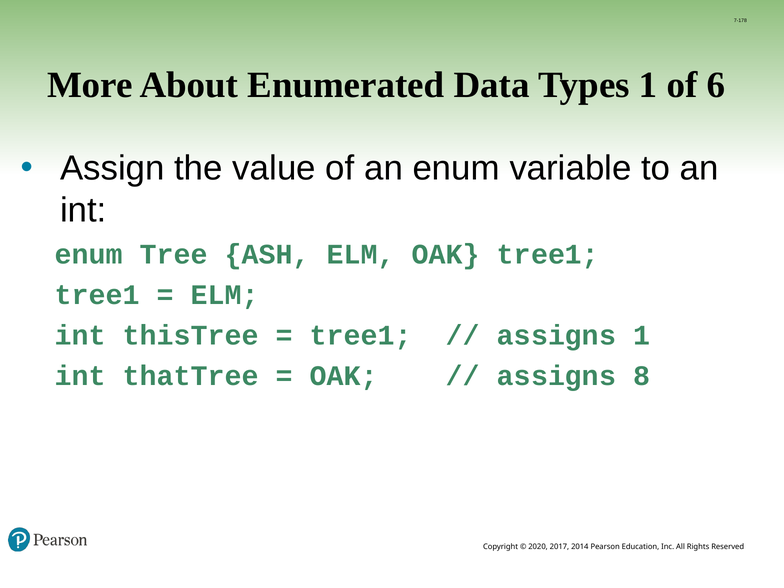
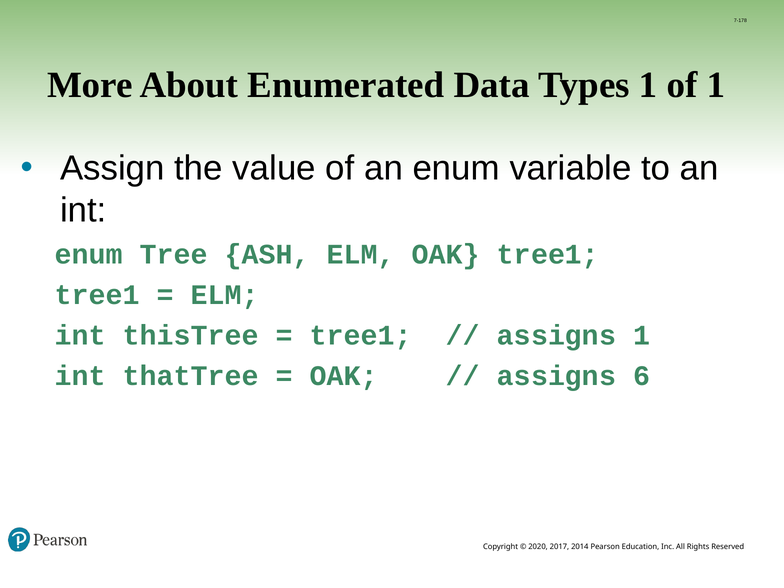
of 6: 6 -> 1
8: 8 -> 6
